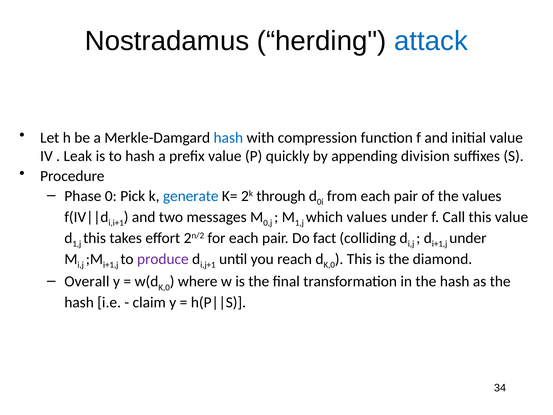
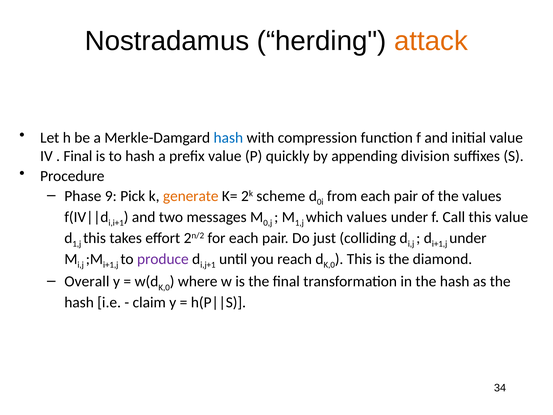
attack colour: blue -> orange
Leak at (78, 156): Leak -> Final
0: 0 -> 9
generate colour: blue -> orange
through: through -> scheme
fact: fact -> just
